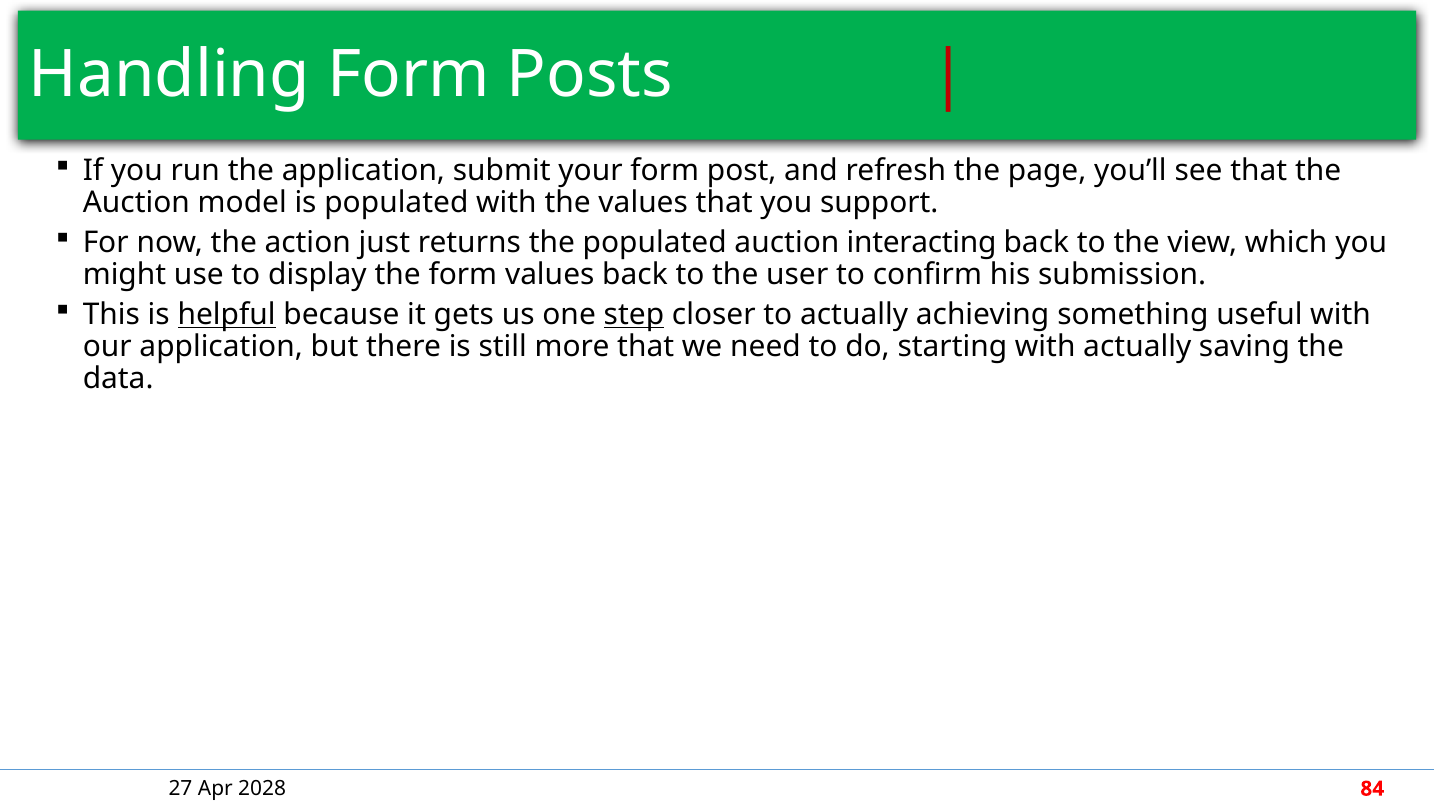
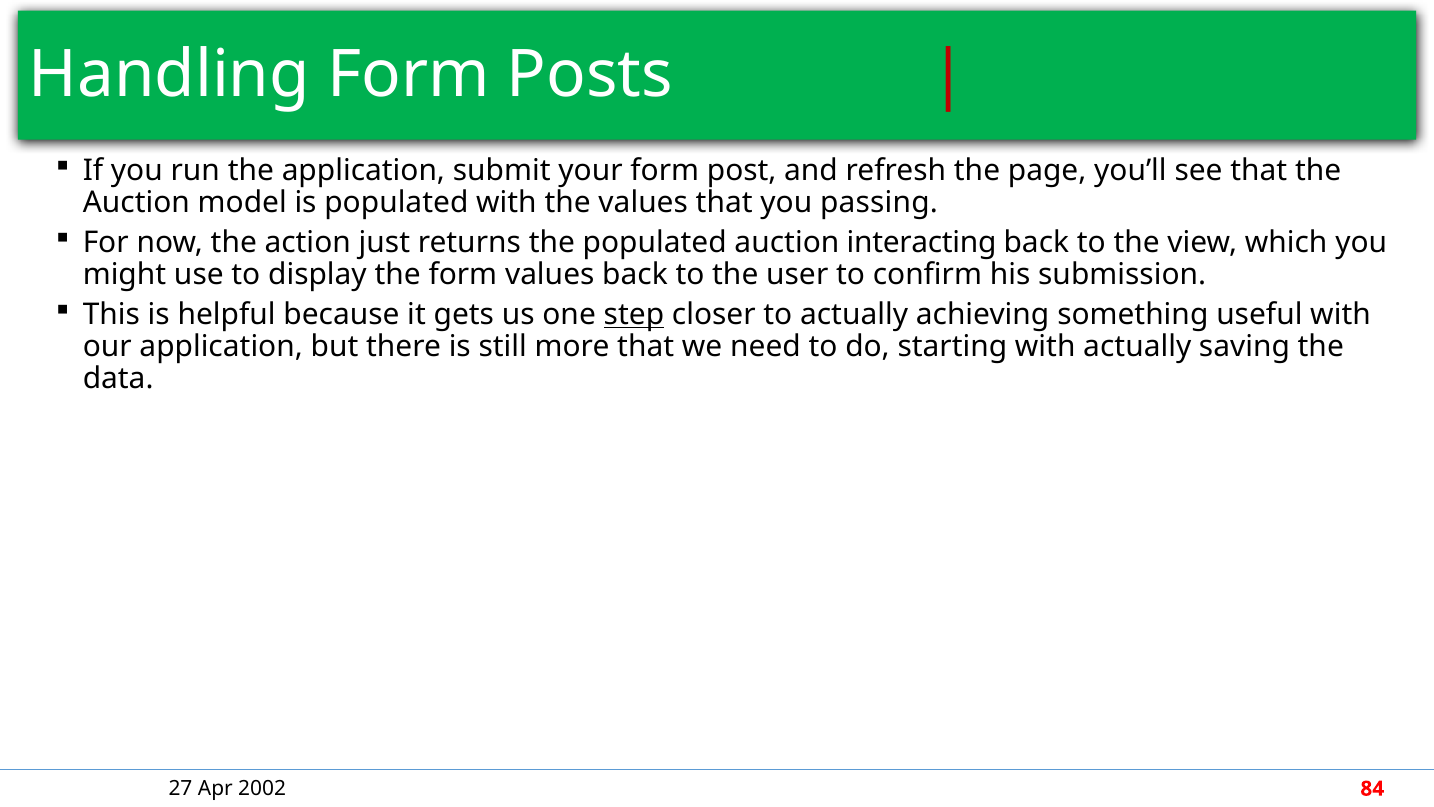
support: support -> passing
helpful underline: present -> none
2028: 2028 -> 2002
